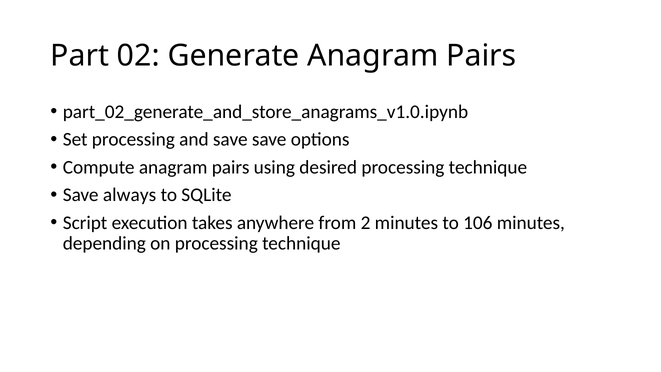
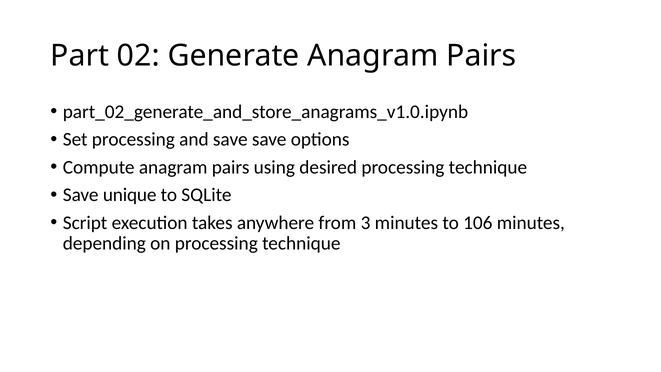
always: always -> unique
2: 2 -> 3
